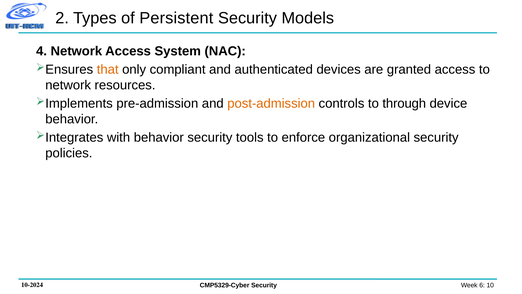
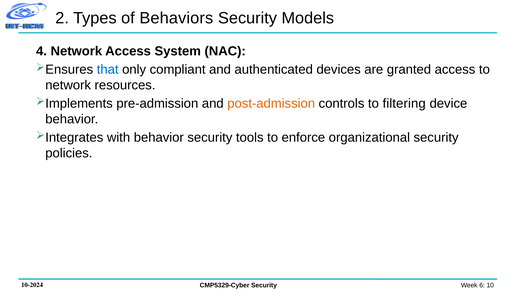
Persistent: Persistent -> Behaviors
that colour: orange -> blue
through: through -> filtering
